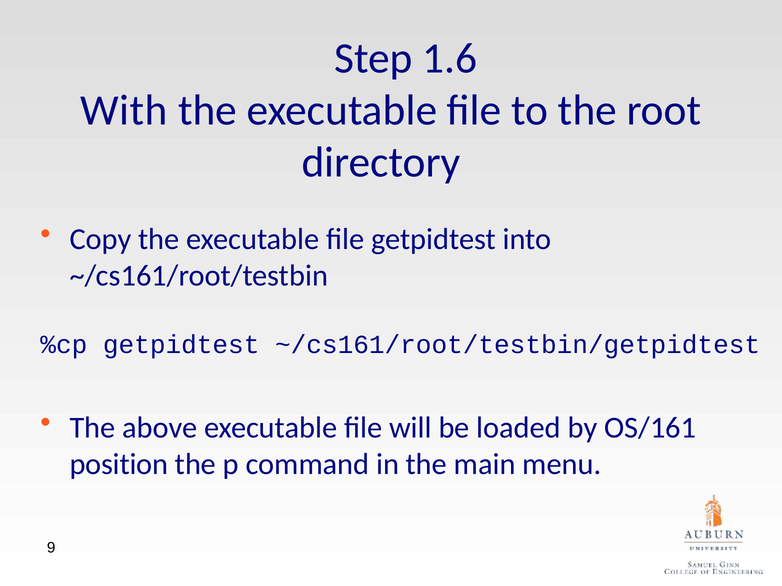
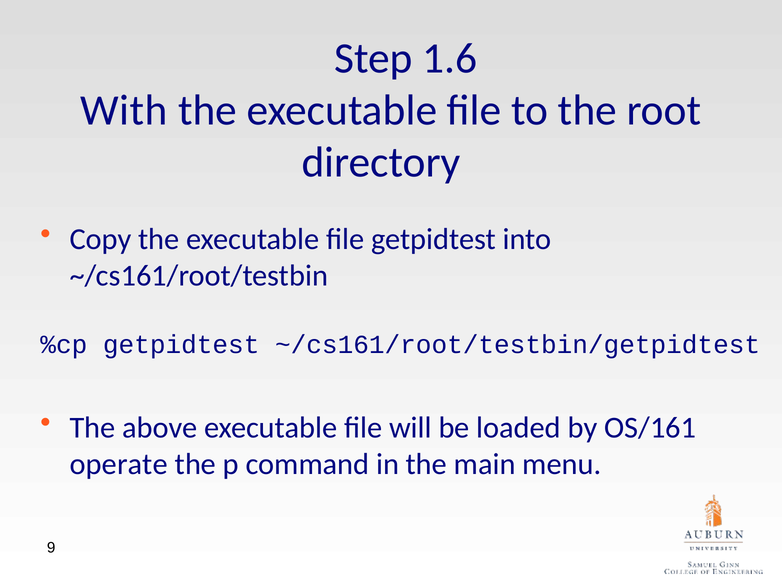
position: position -> operate
